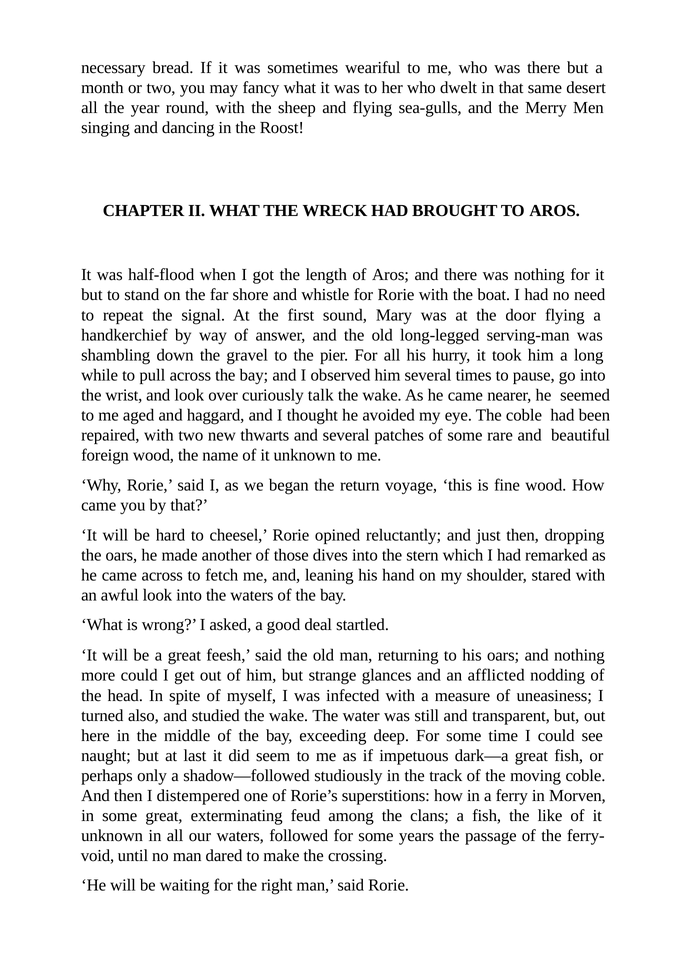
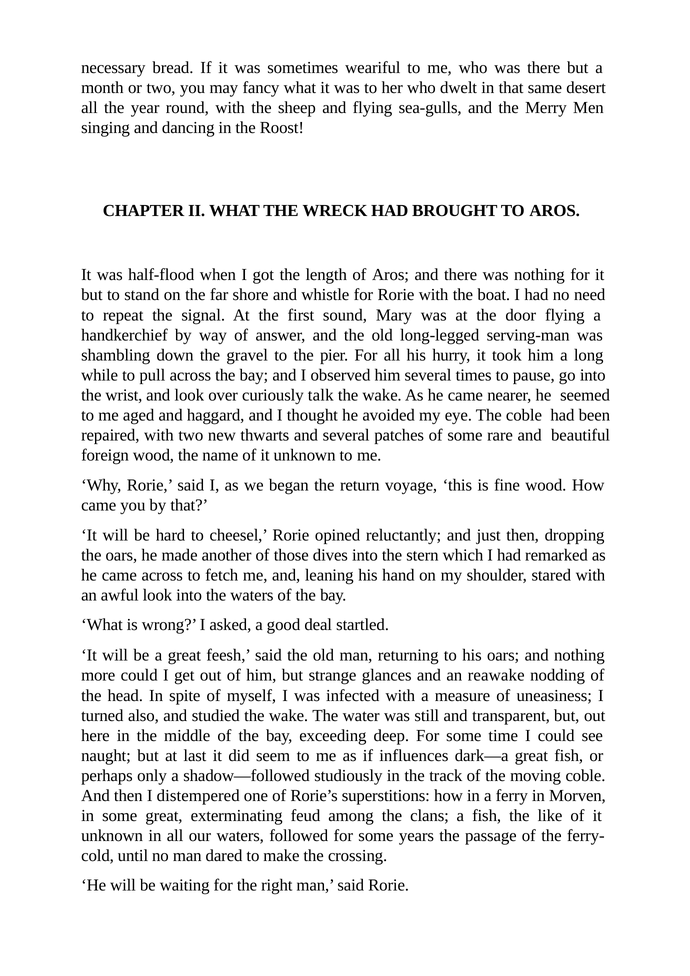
afflicted: afflicted -> reawake
impetuous: impetuous -> influences
void: void -> cold
